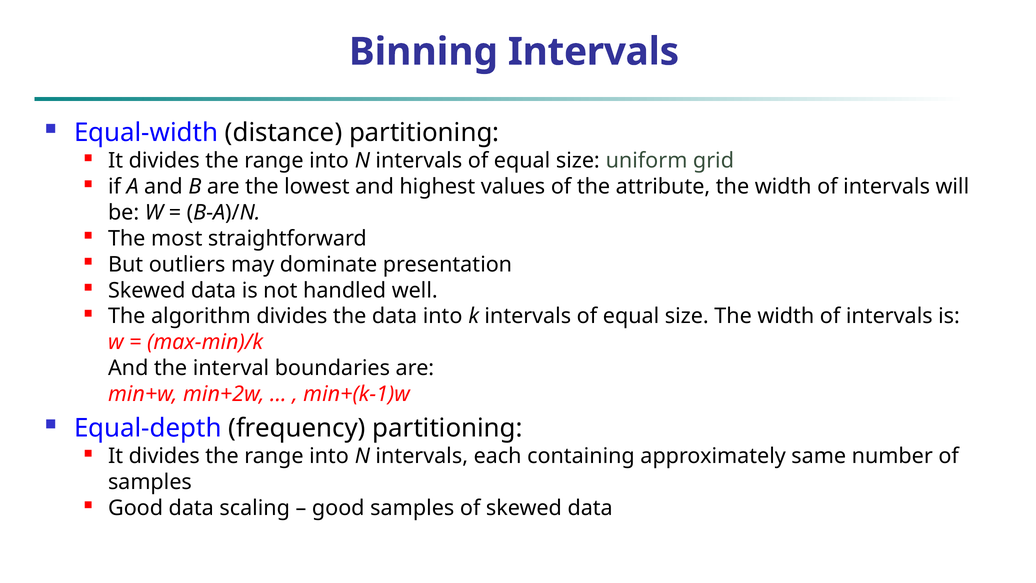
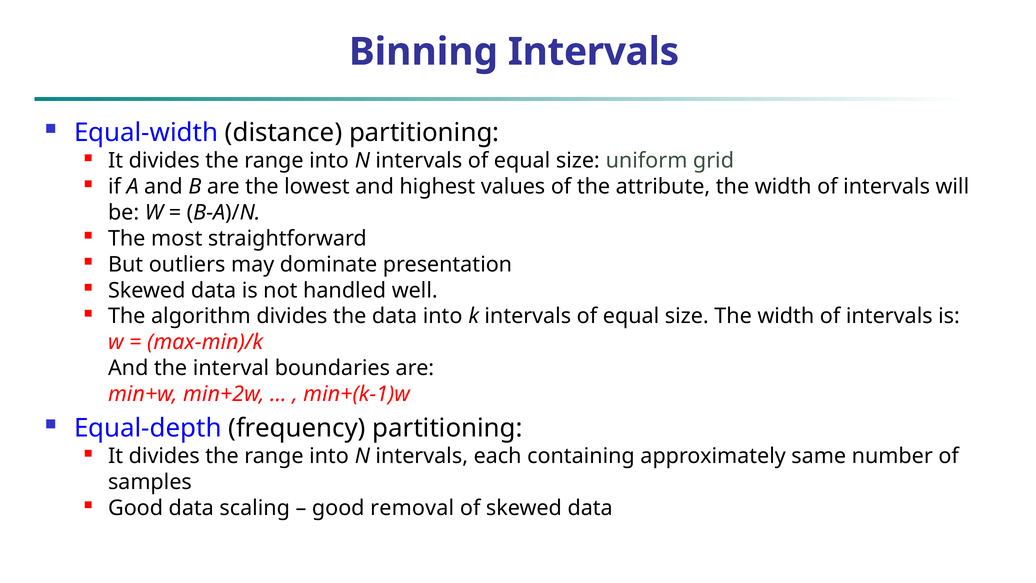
good samples: samples -> removal
